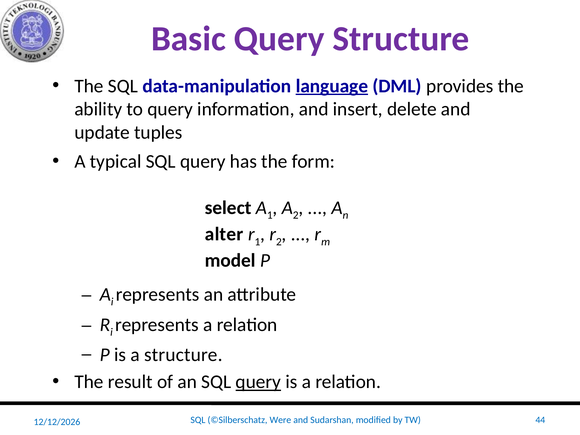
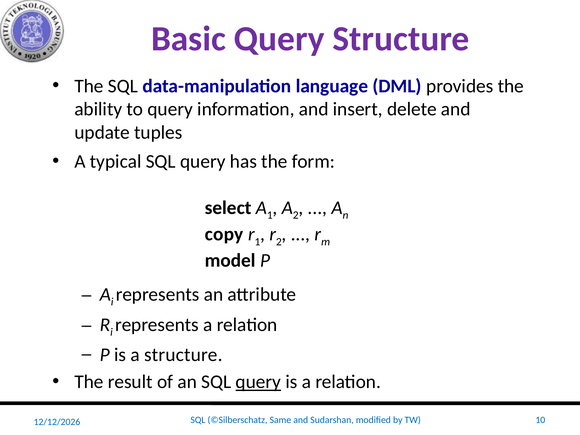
language underline: present -> none
alter: alter -> copy
Were: Were -> Same
44: 44 -> 10
